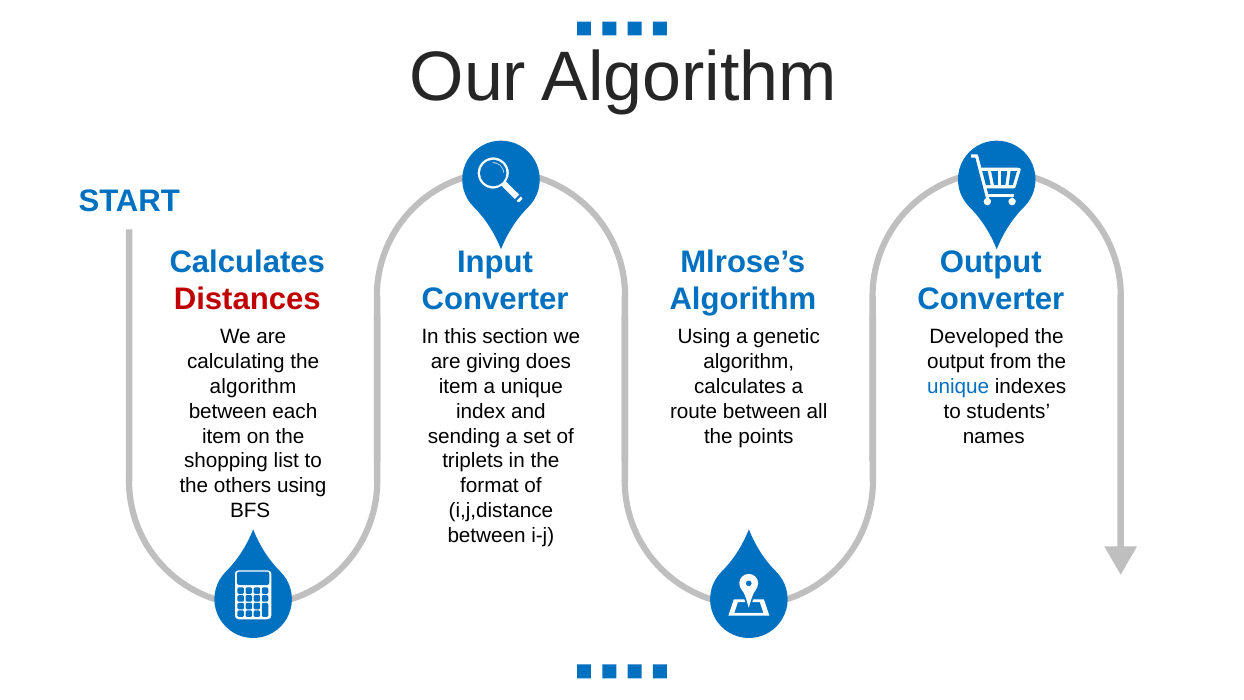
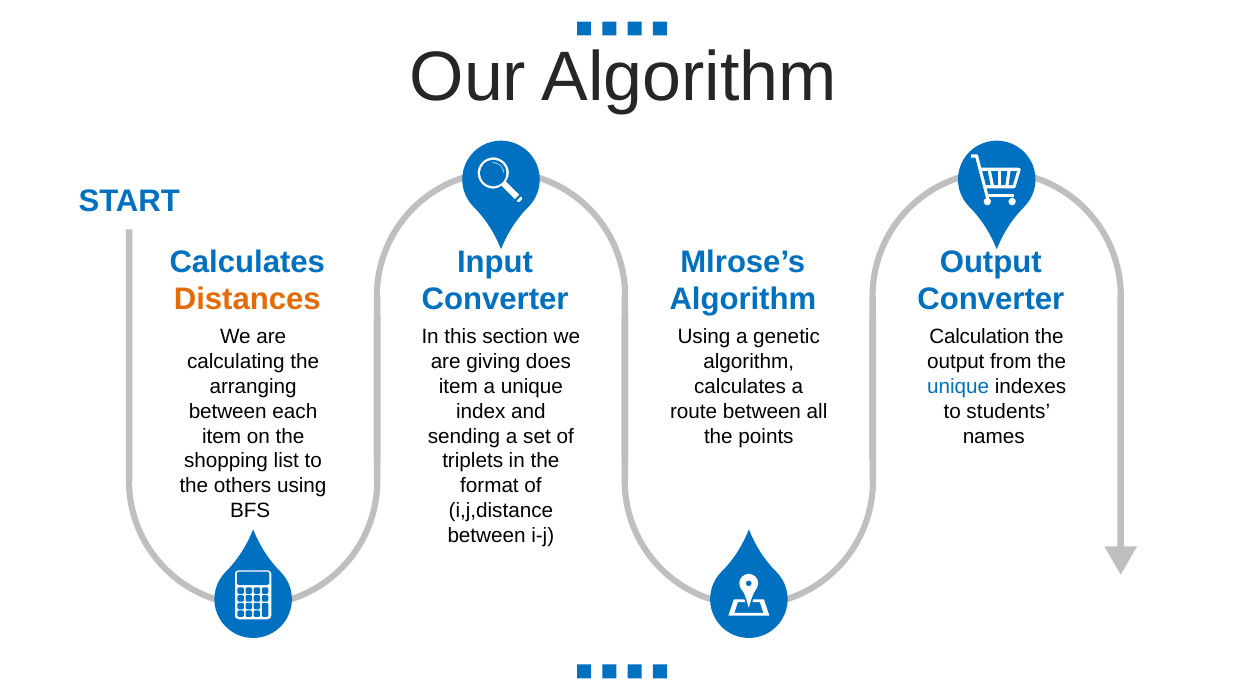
Distances colour: red -> orange
Developed: Developed -> Calculation
algorithm at (253, 386): algorithm -> arranging
